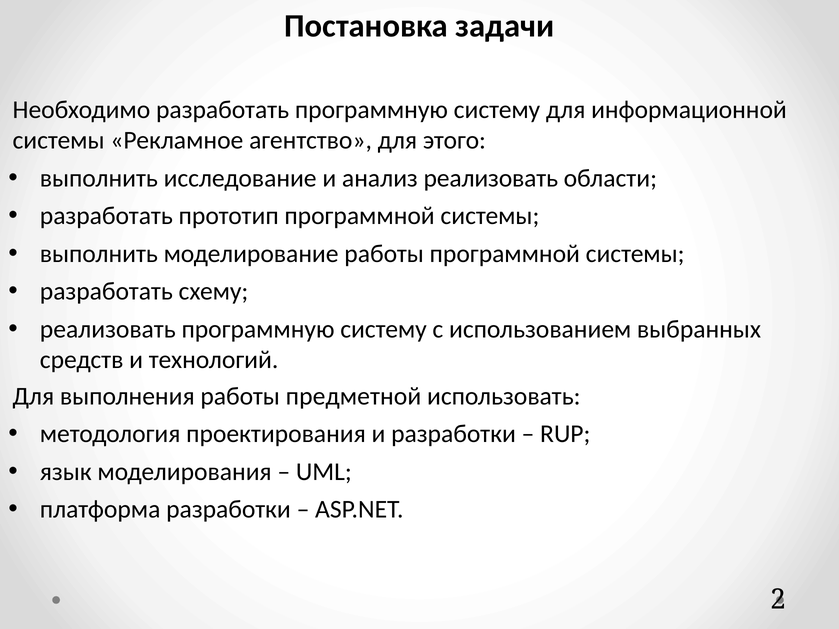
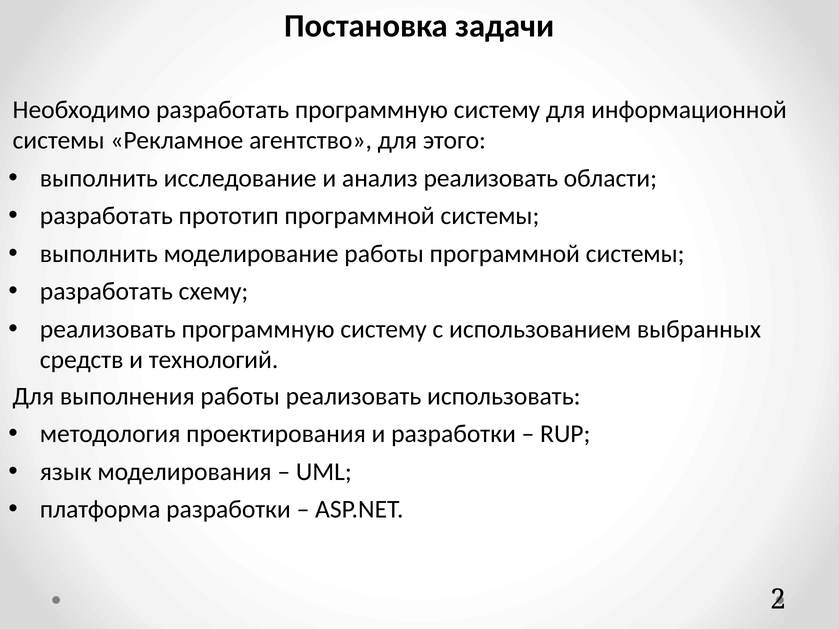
работы предметной: предметной -> реализовать
